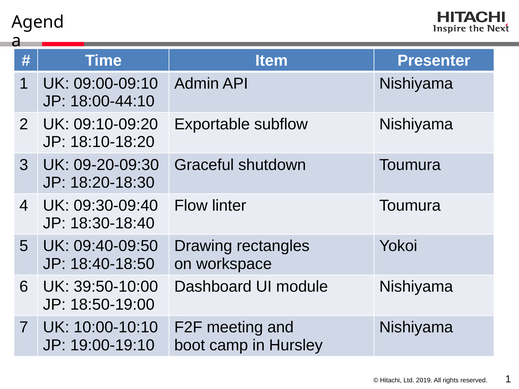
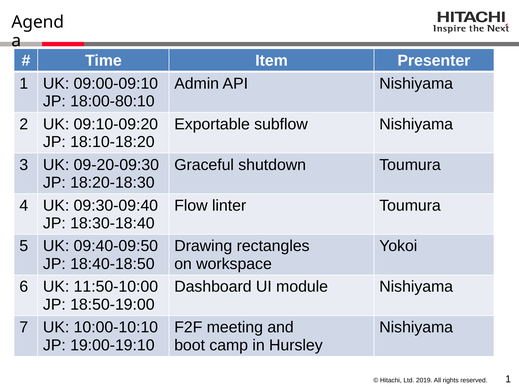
18:00-44:10: 18:00-44:10 -> 18:00-80:10
39:50-10:00: 39:50-10:00 -> 11:50-10:00
